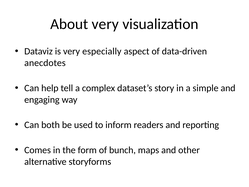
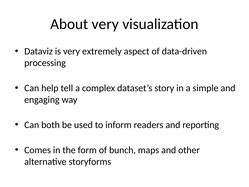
especially: especially -> extremely
anecdotes: anecdotes -> processing
